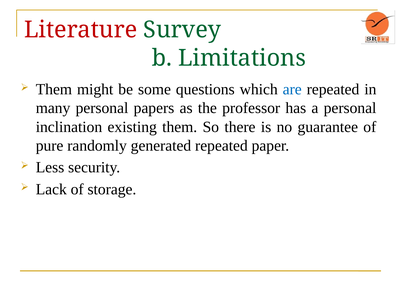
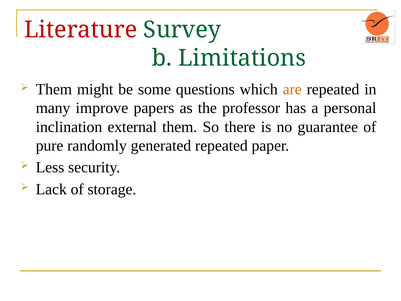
are colour: blue -> orange
many personal: personal -> improve
existing: existing -> external
